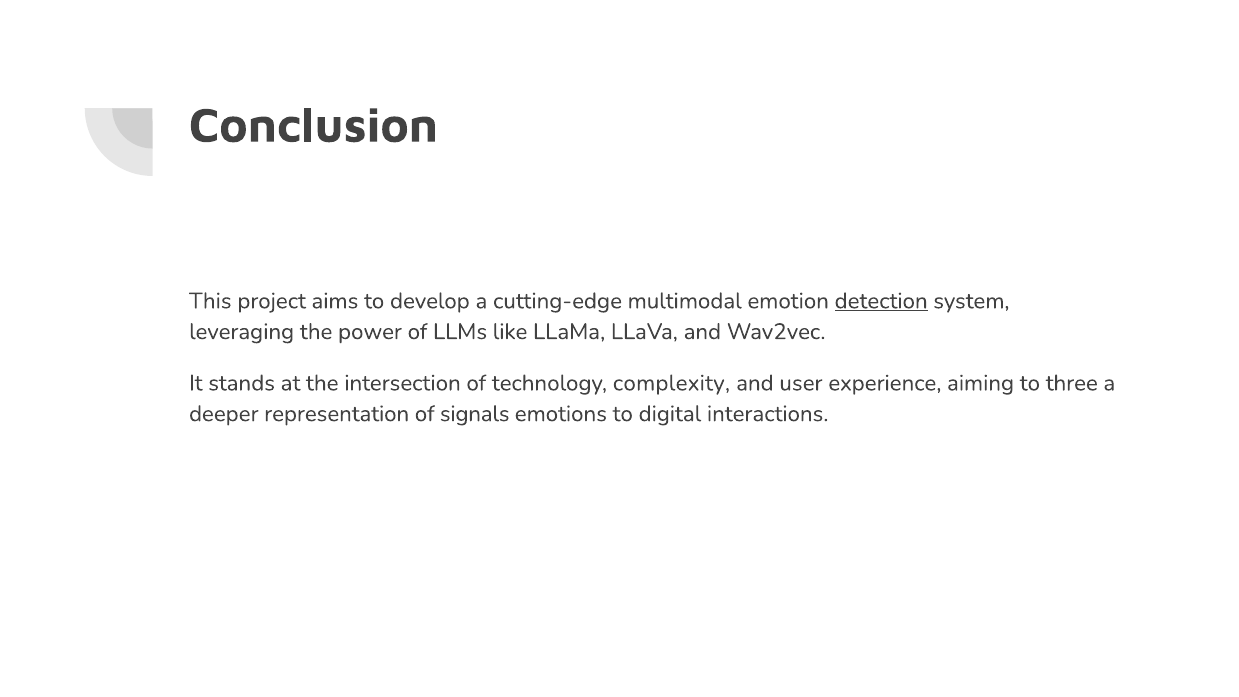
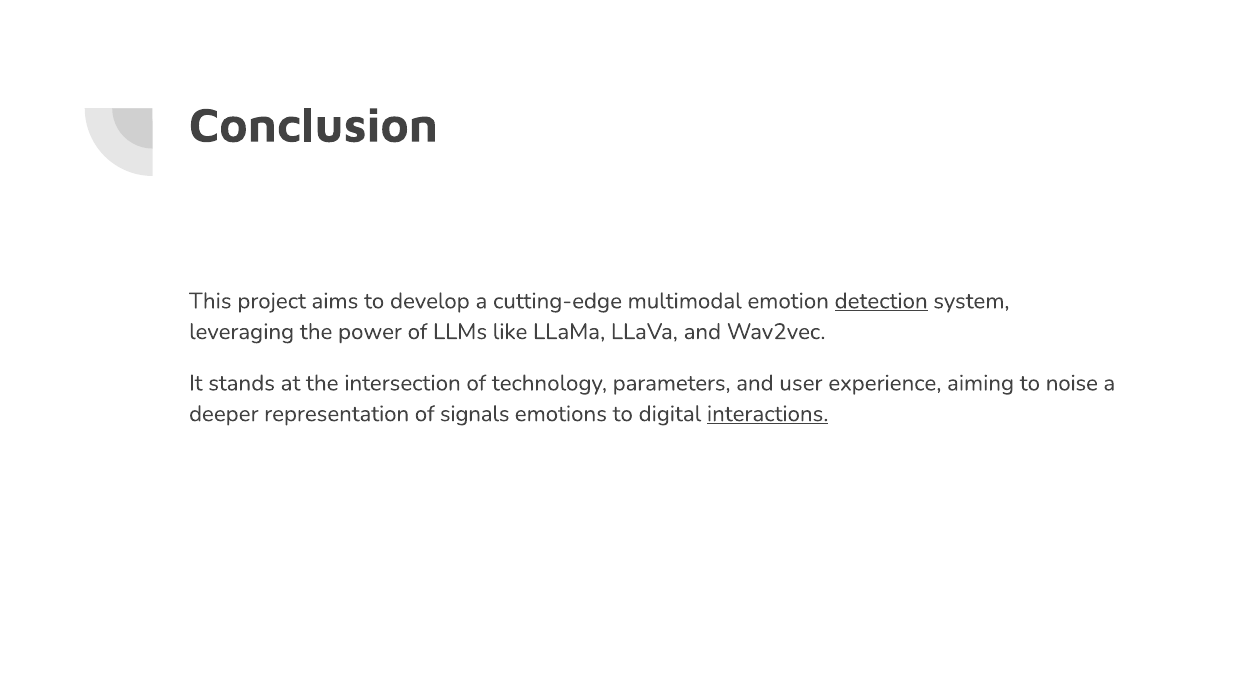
complexity: complexity -> parameters
three: three -> noise
interactions underline: none -> present
